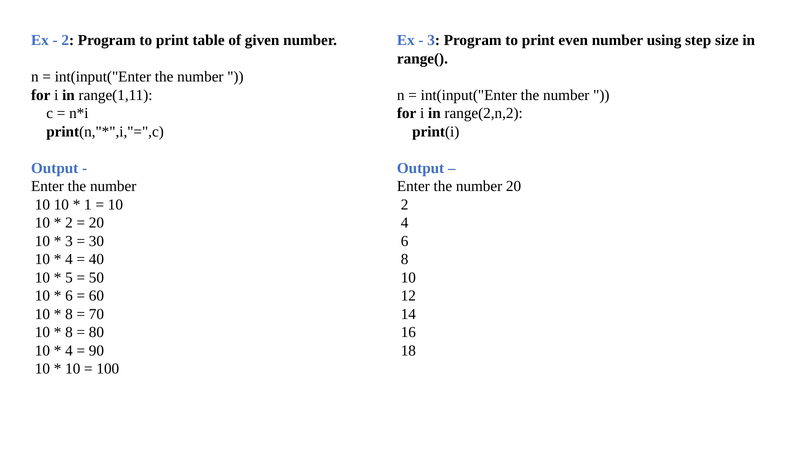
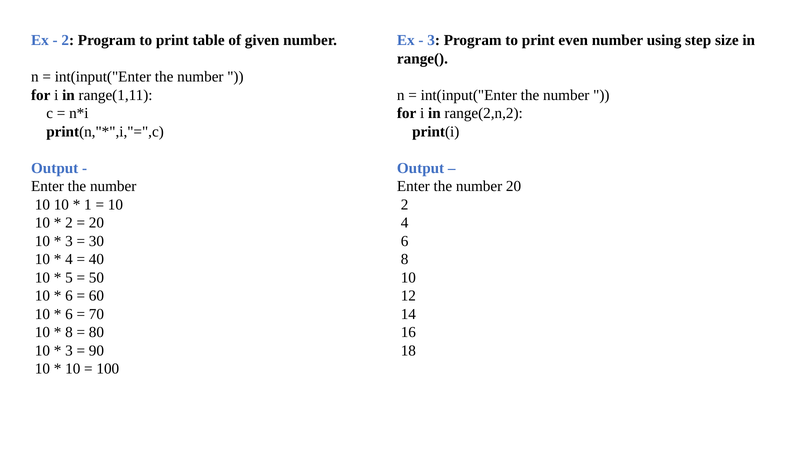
8 at (69, 314): 8 -> 6
4 at (69, 350): 4 -> 3
